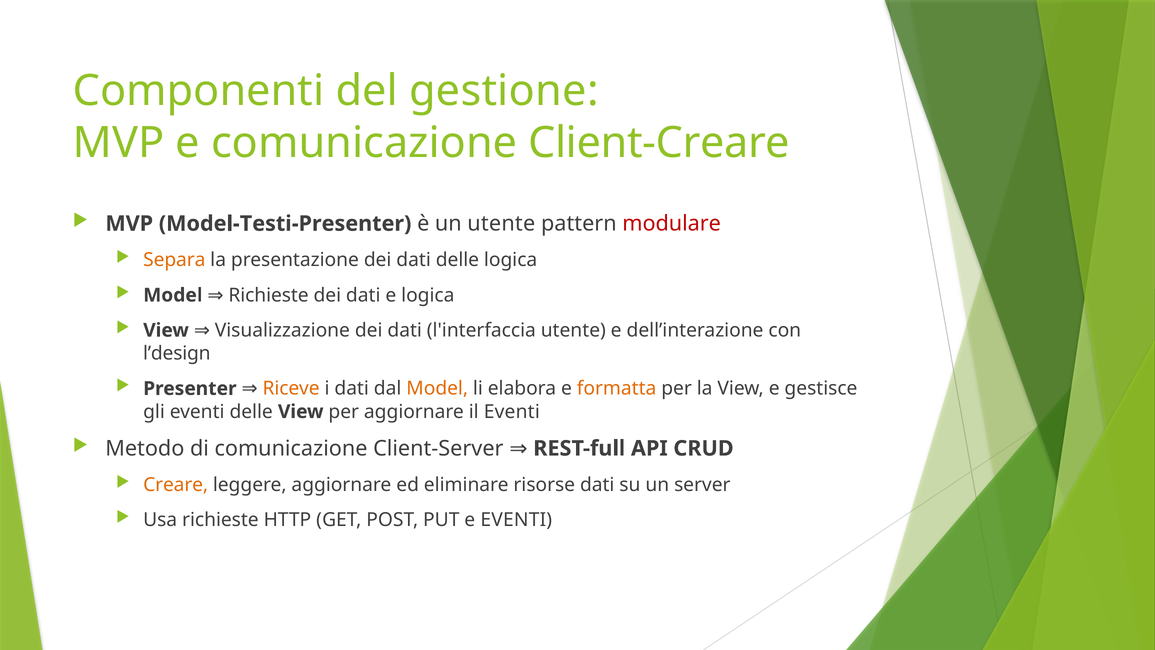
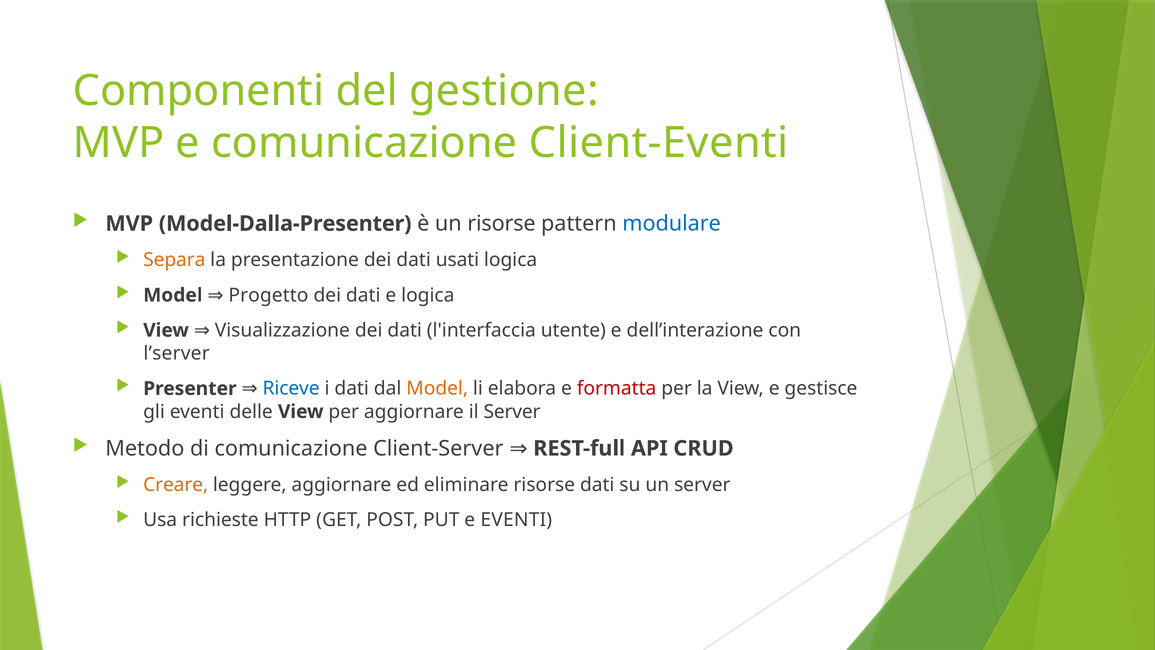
Client-Creare: Client-Creare -> Client-Eventi
Model-Testi-Presenter: Model-Testi-Presenter -> Model-Dalla-Presenter
un utente: utente -> risorse
modulare colour: red -> blue
dati delle: delle -> usati
Model Richieste: Richieste -> Progetto
l’design: l’design -> l’server
Riceve colour: orange -> blue
formatta colour: orange -> red
il Eventi: Eventi -> Server
